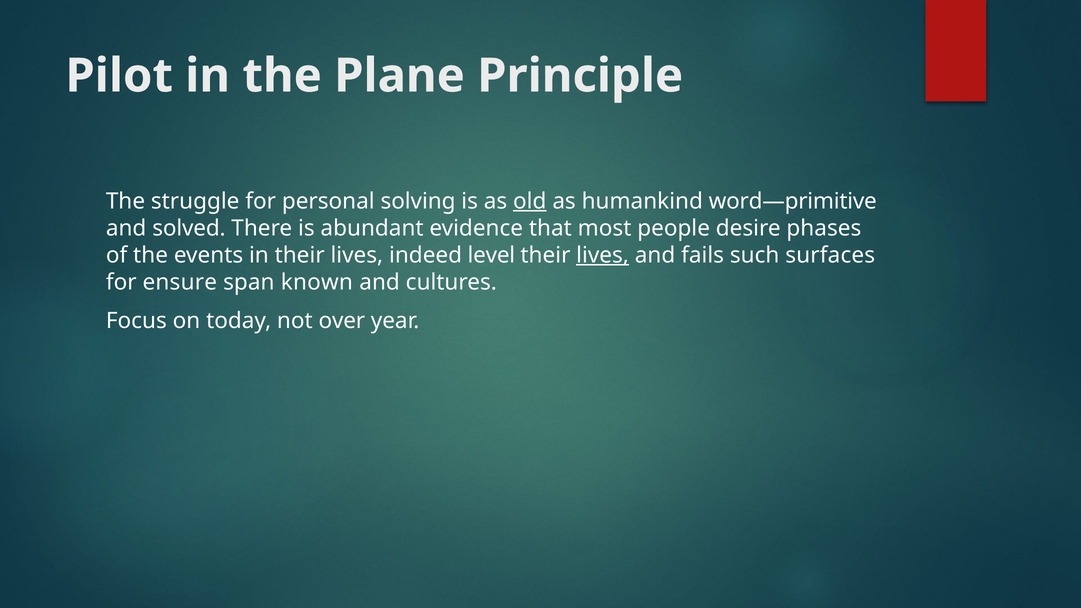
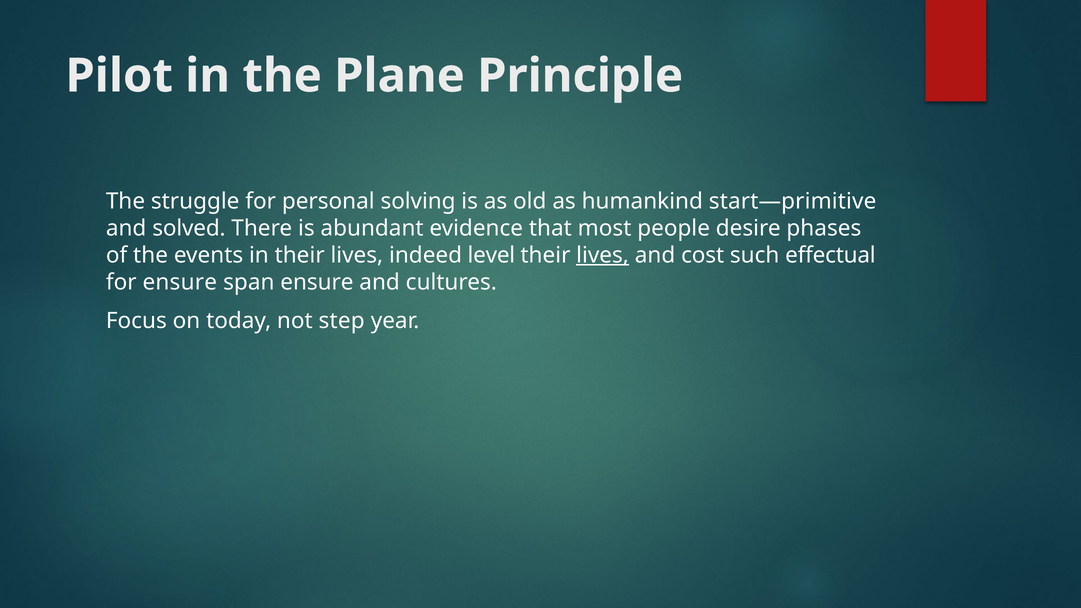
old underline: present -> none
word—primitive: word—primitive -> start—primitive
fails: fails -> cost
surfaces: surfaces -> effectual
span known: known -> ensure
over: over -> step
